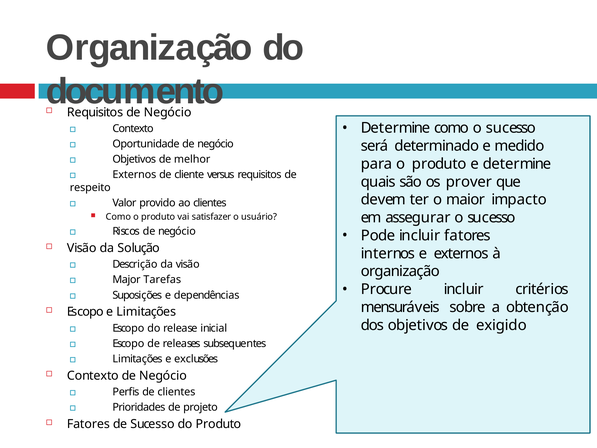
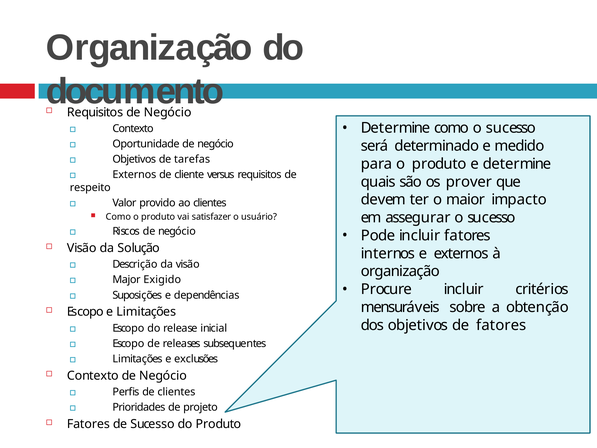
melhor: melhor -> tarefas
Tarefas: Tarefas -> Exigido
de exigido: exigido -> fatores
